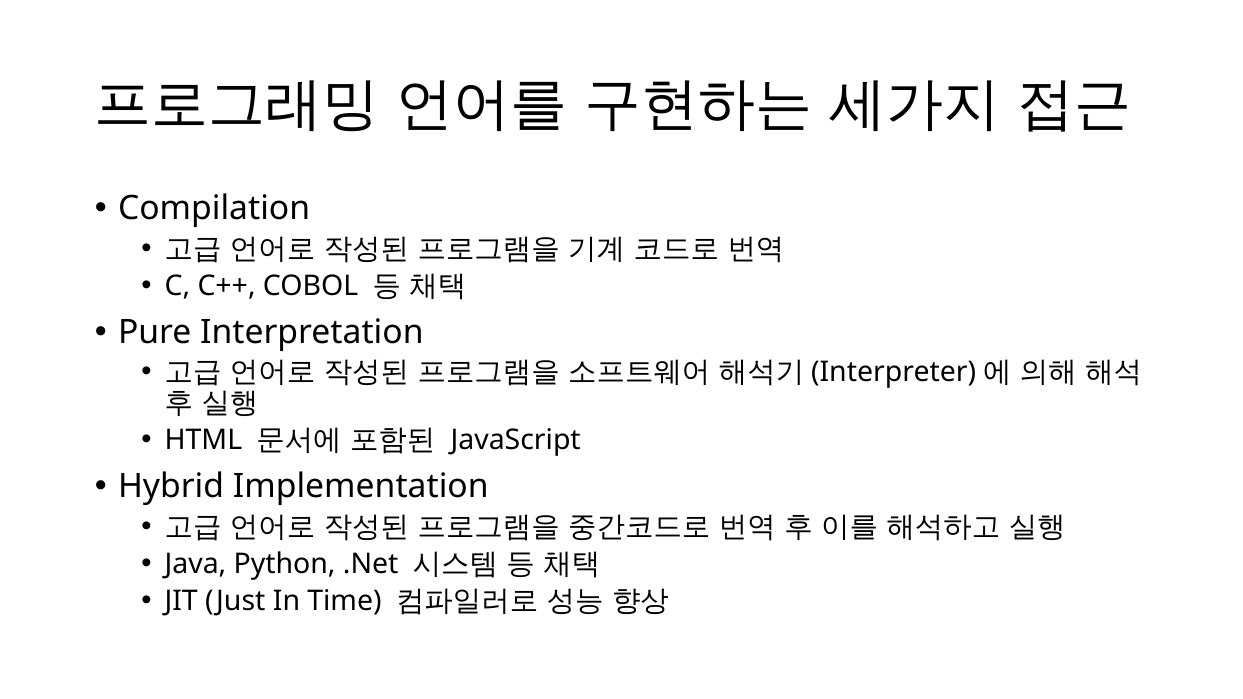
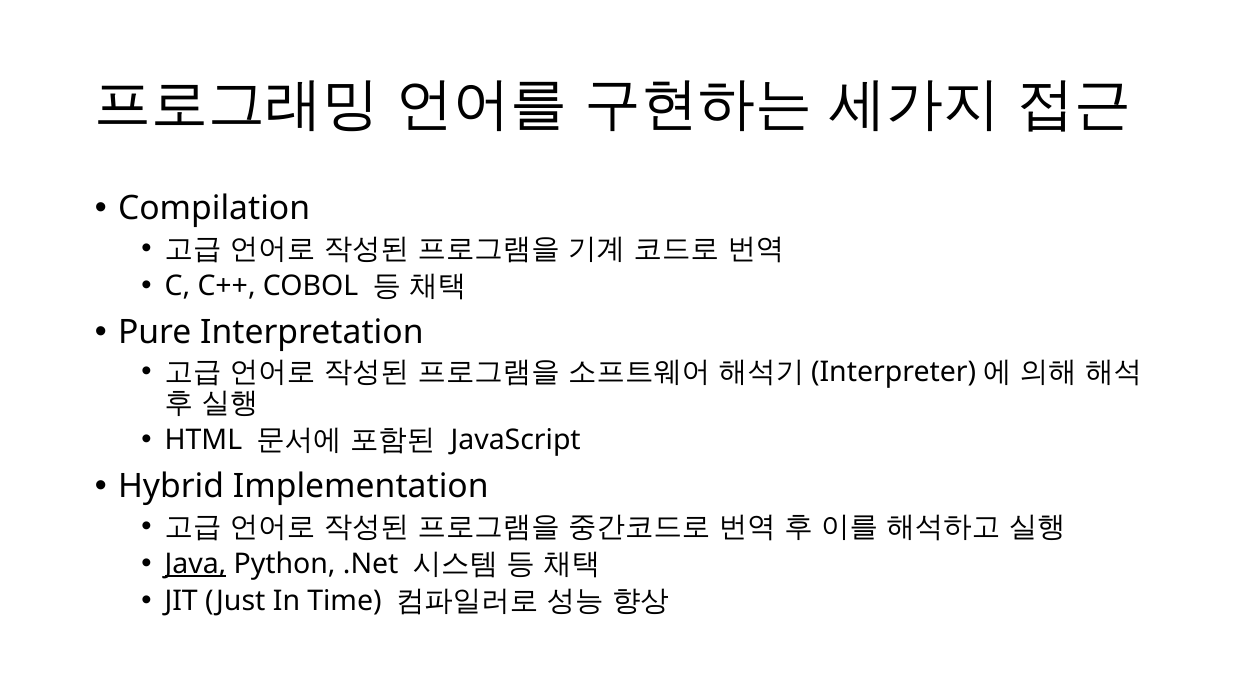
Java underline: none -> present
